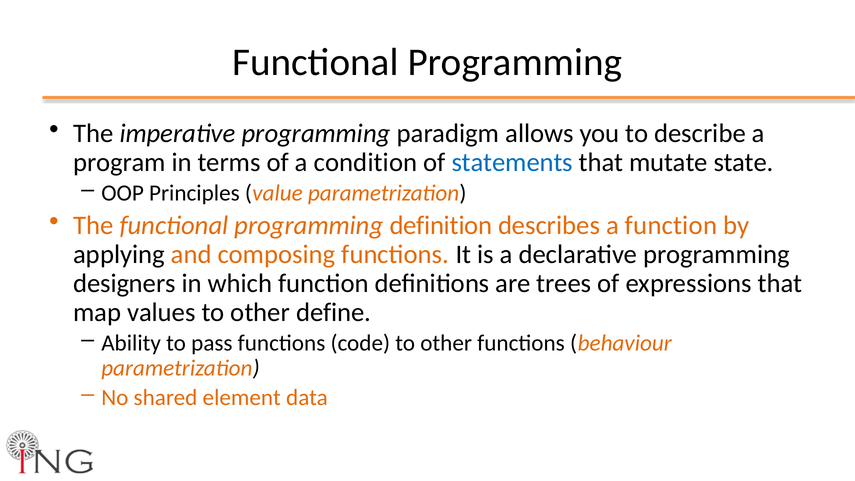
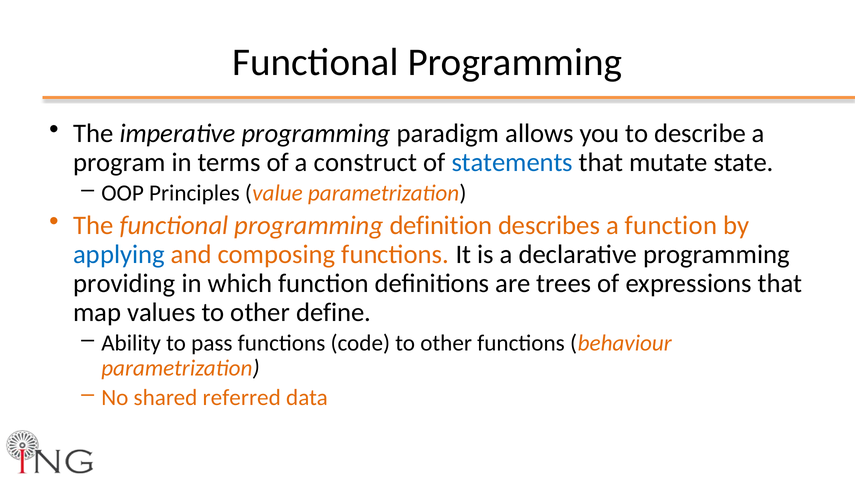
condition: condition -> construct
applying colour: black -> blue
designers: designers -> providing
element: element -> referred
